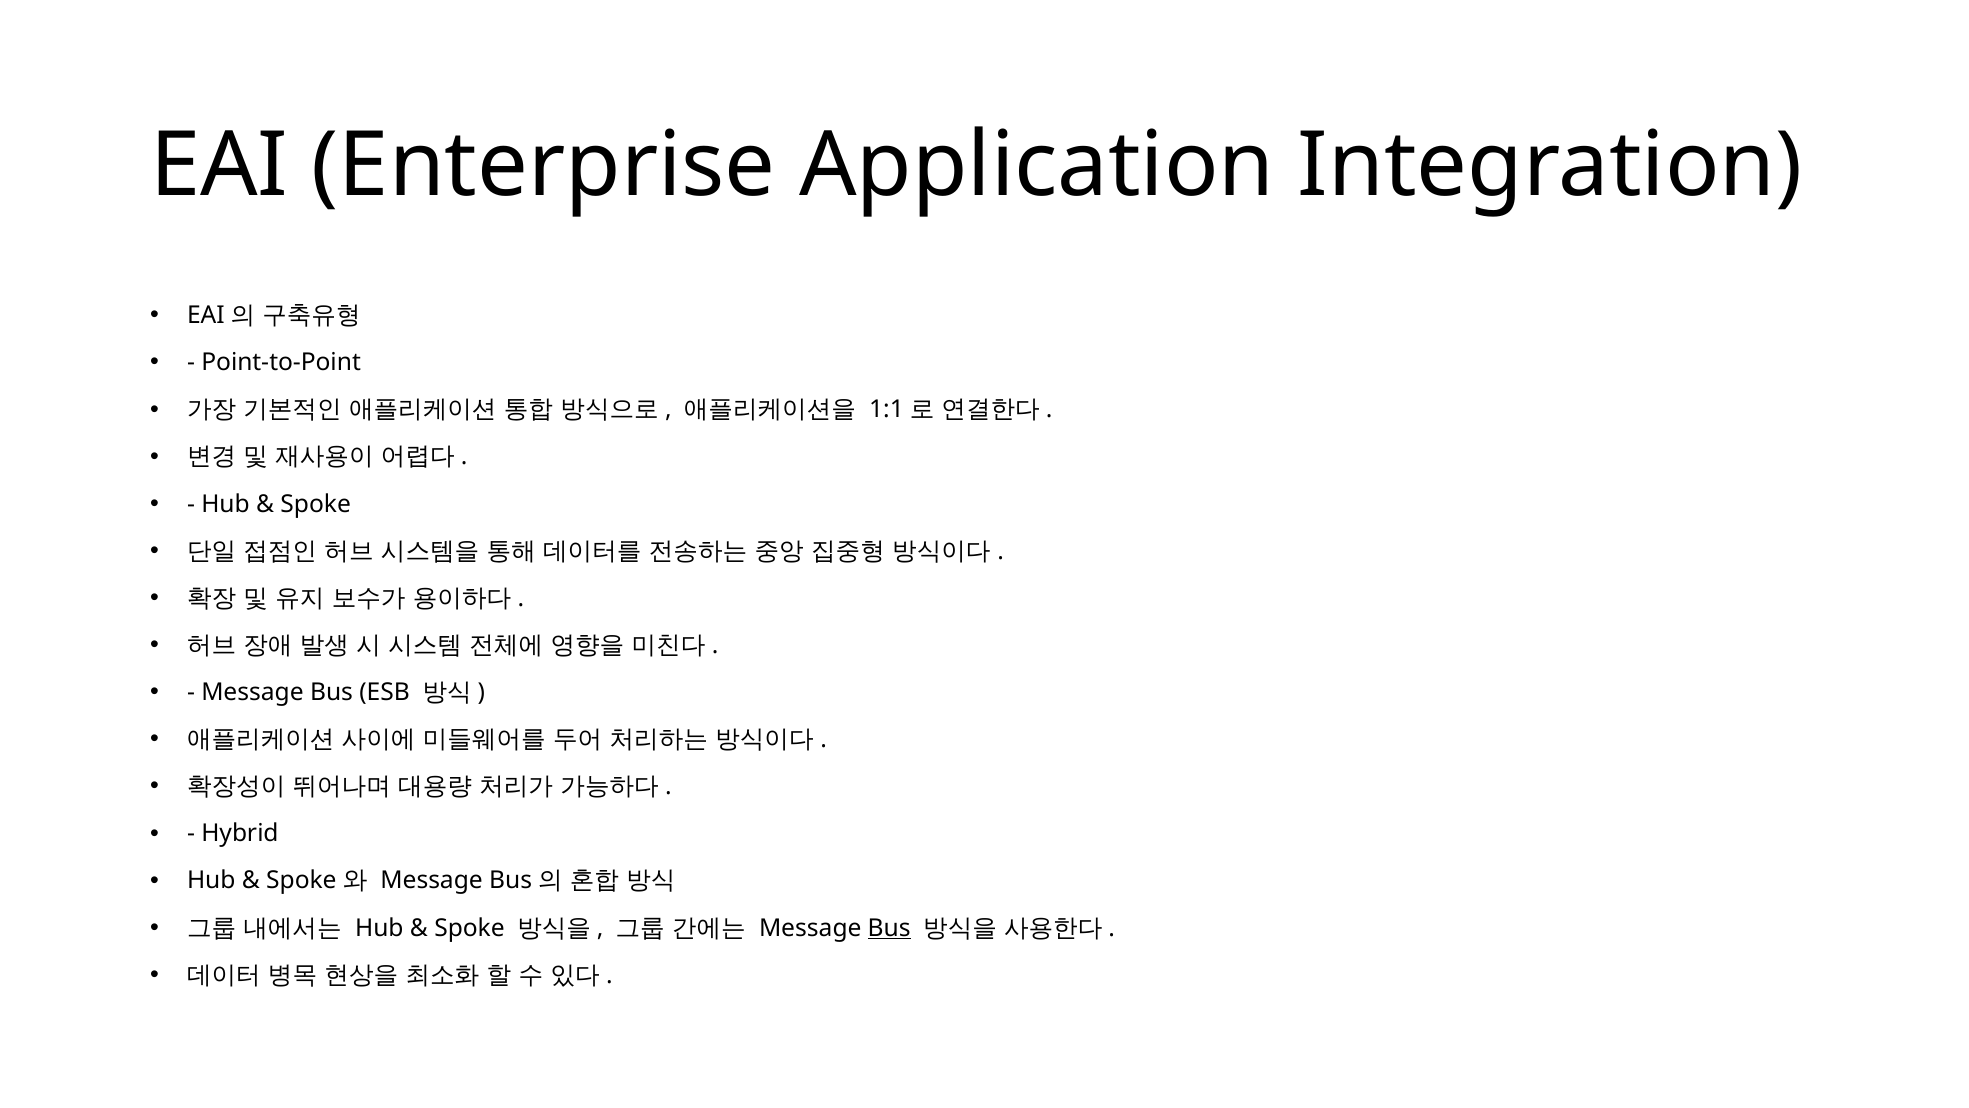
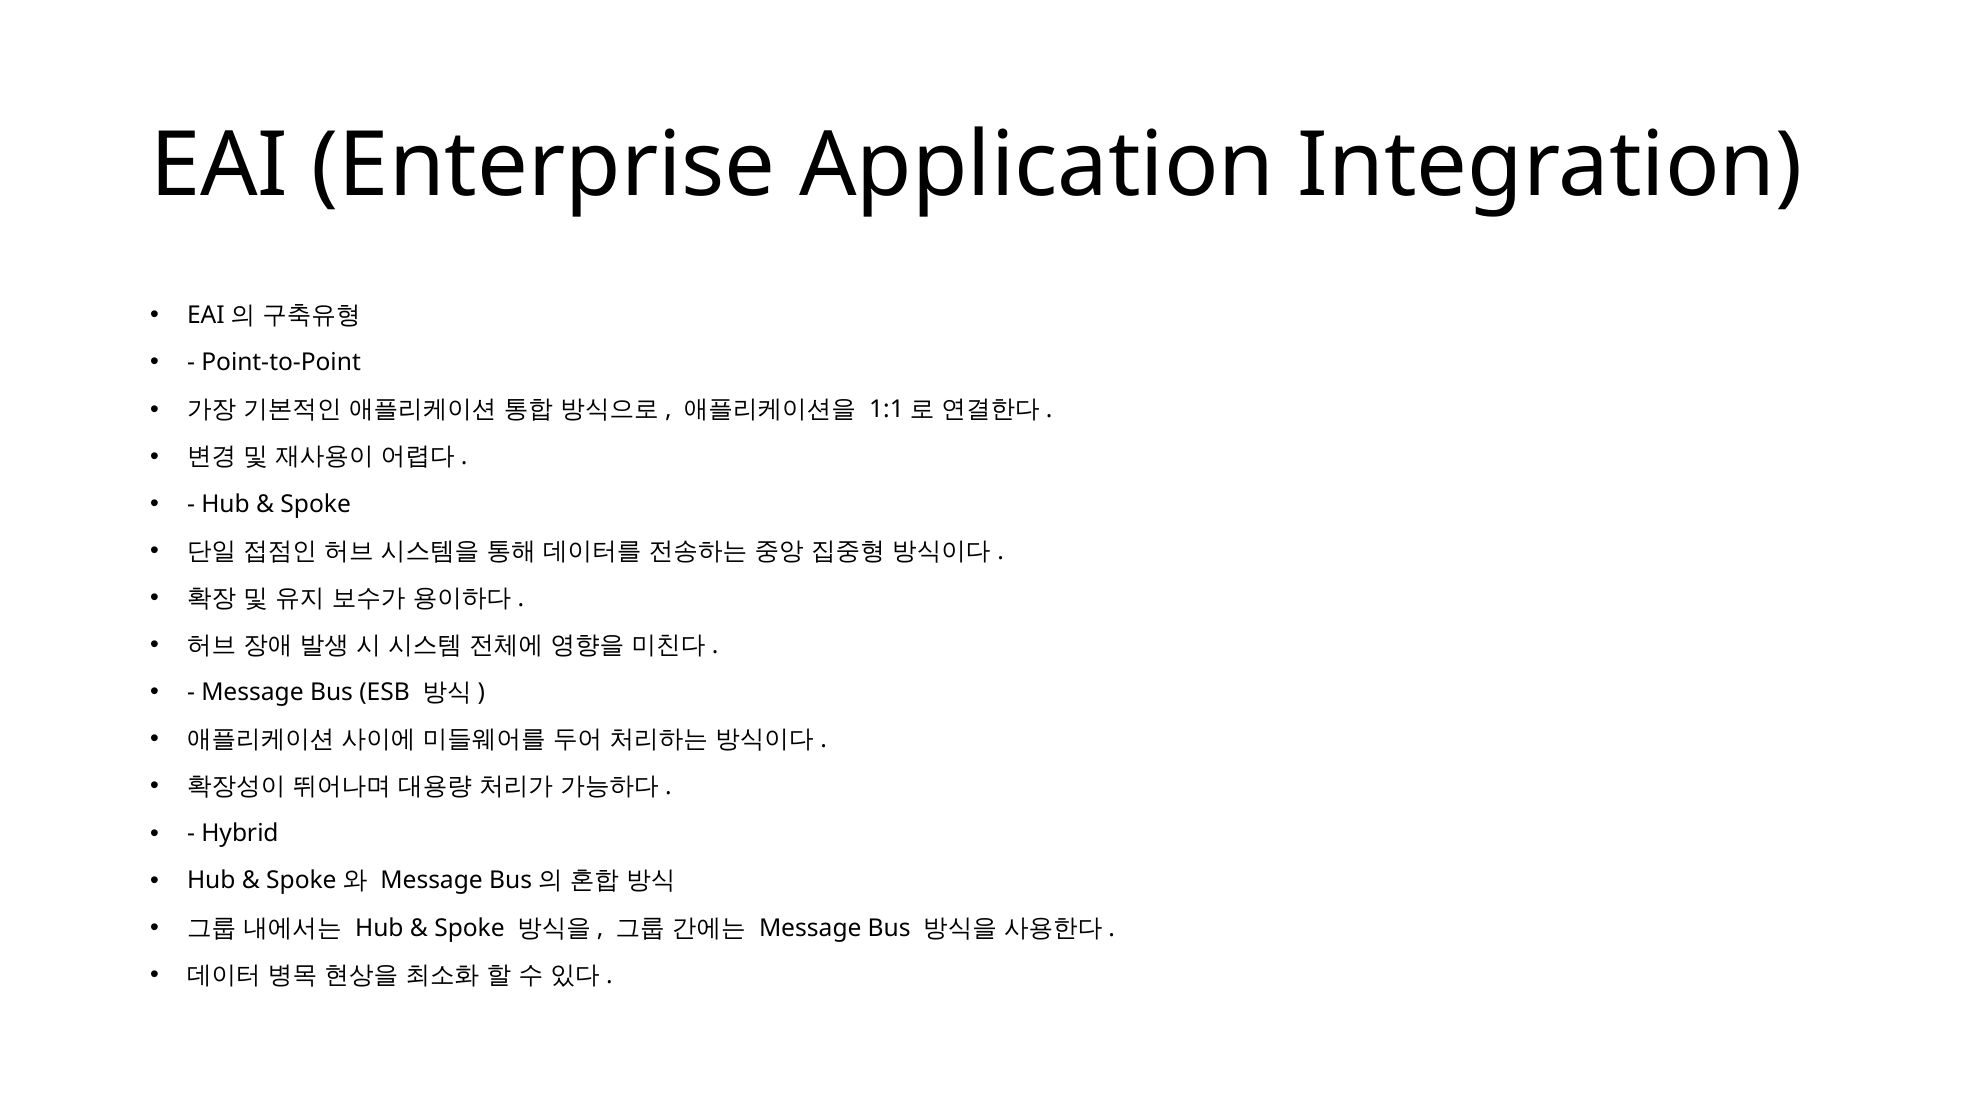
Bus at (889, 928) underline: present -> none
